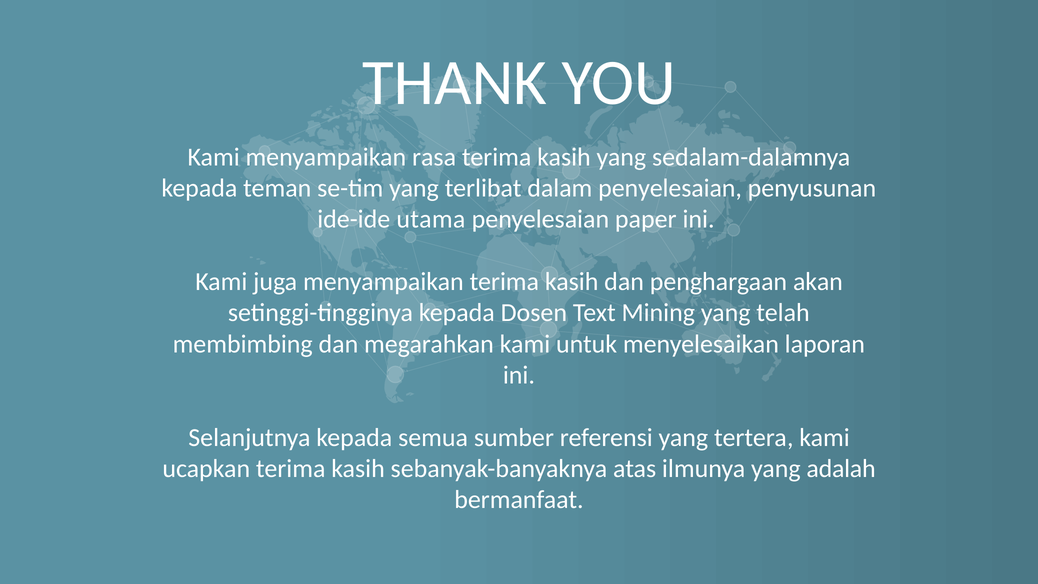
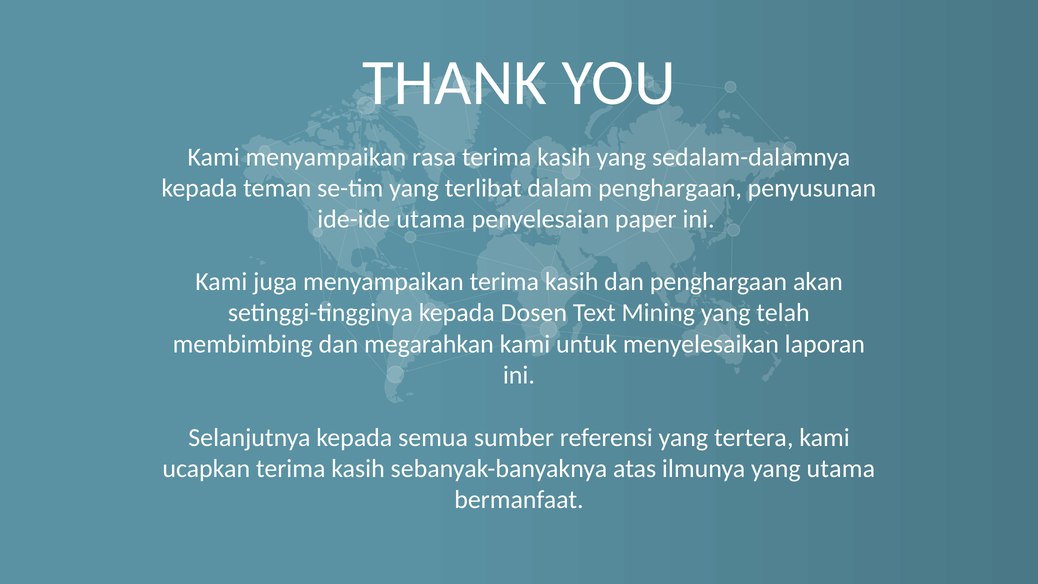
dalam penyelesaian: penyelesaian -> penghargaan
yang adalah: adalah -> utama
